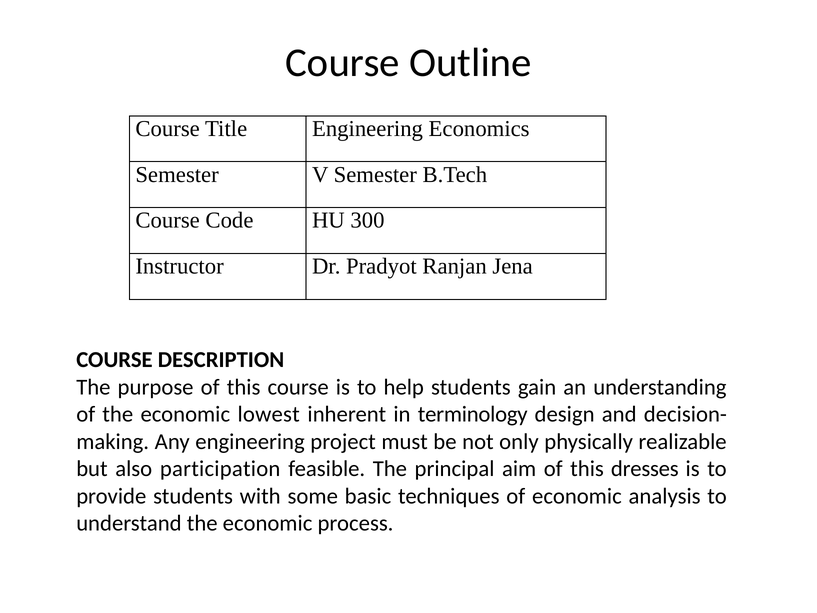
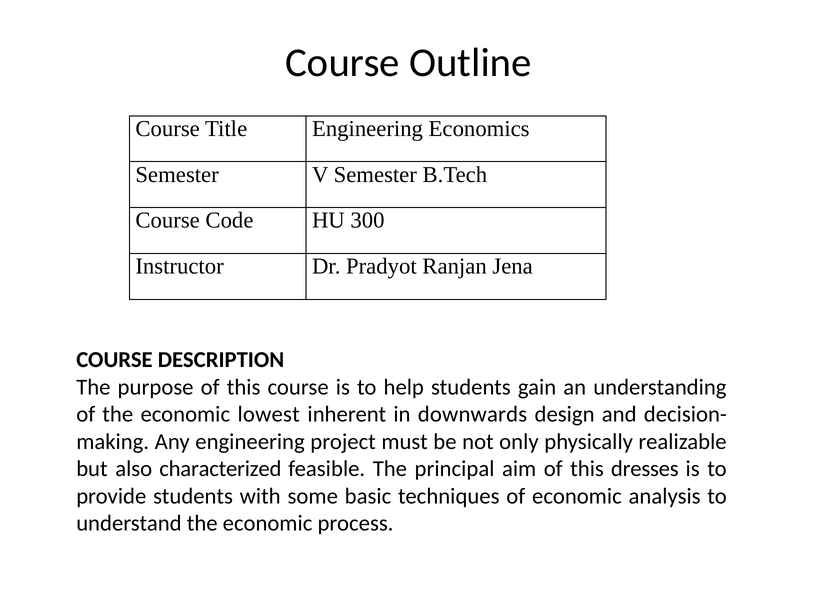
terminology: terminology -> downwards
participation: participation -> characterized
